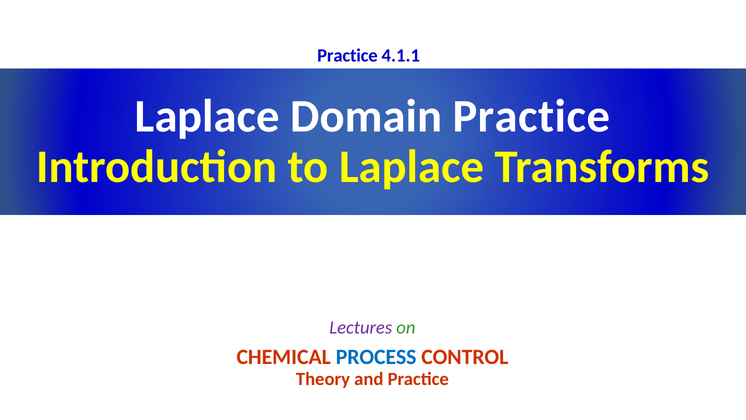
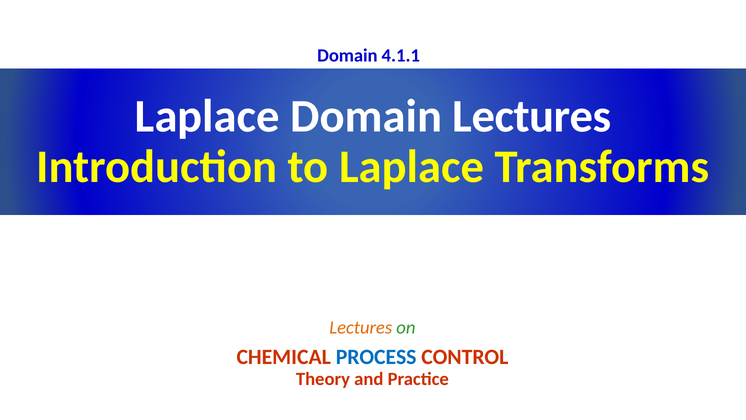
Practice at (347, 56): Practice -> Domain
Domain Practice: Practice -> Lectures
Lectures at (361, 327) colour: purple -> orange
